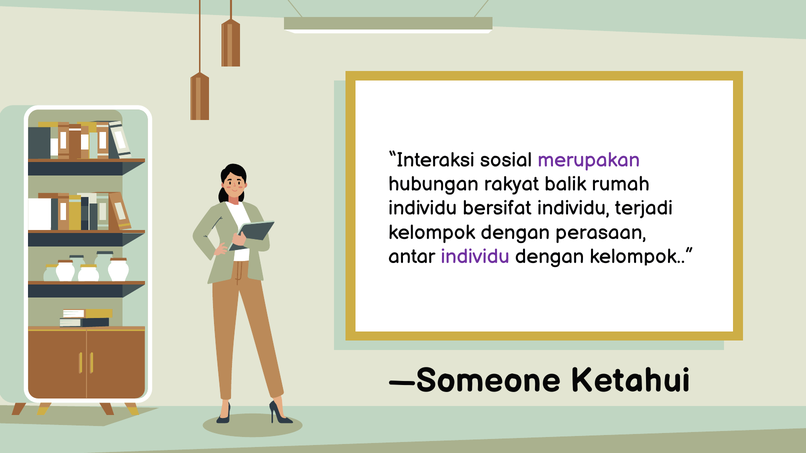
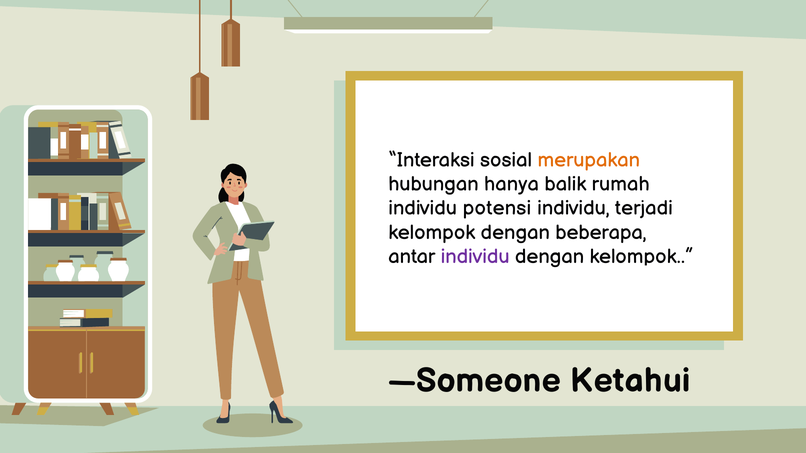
merupakan colour: purple -> orange
rakyat: rakyat -> hanya
bersifat: bersifat -> potensi
perasaan: perasaan -> beberapa
